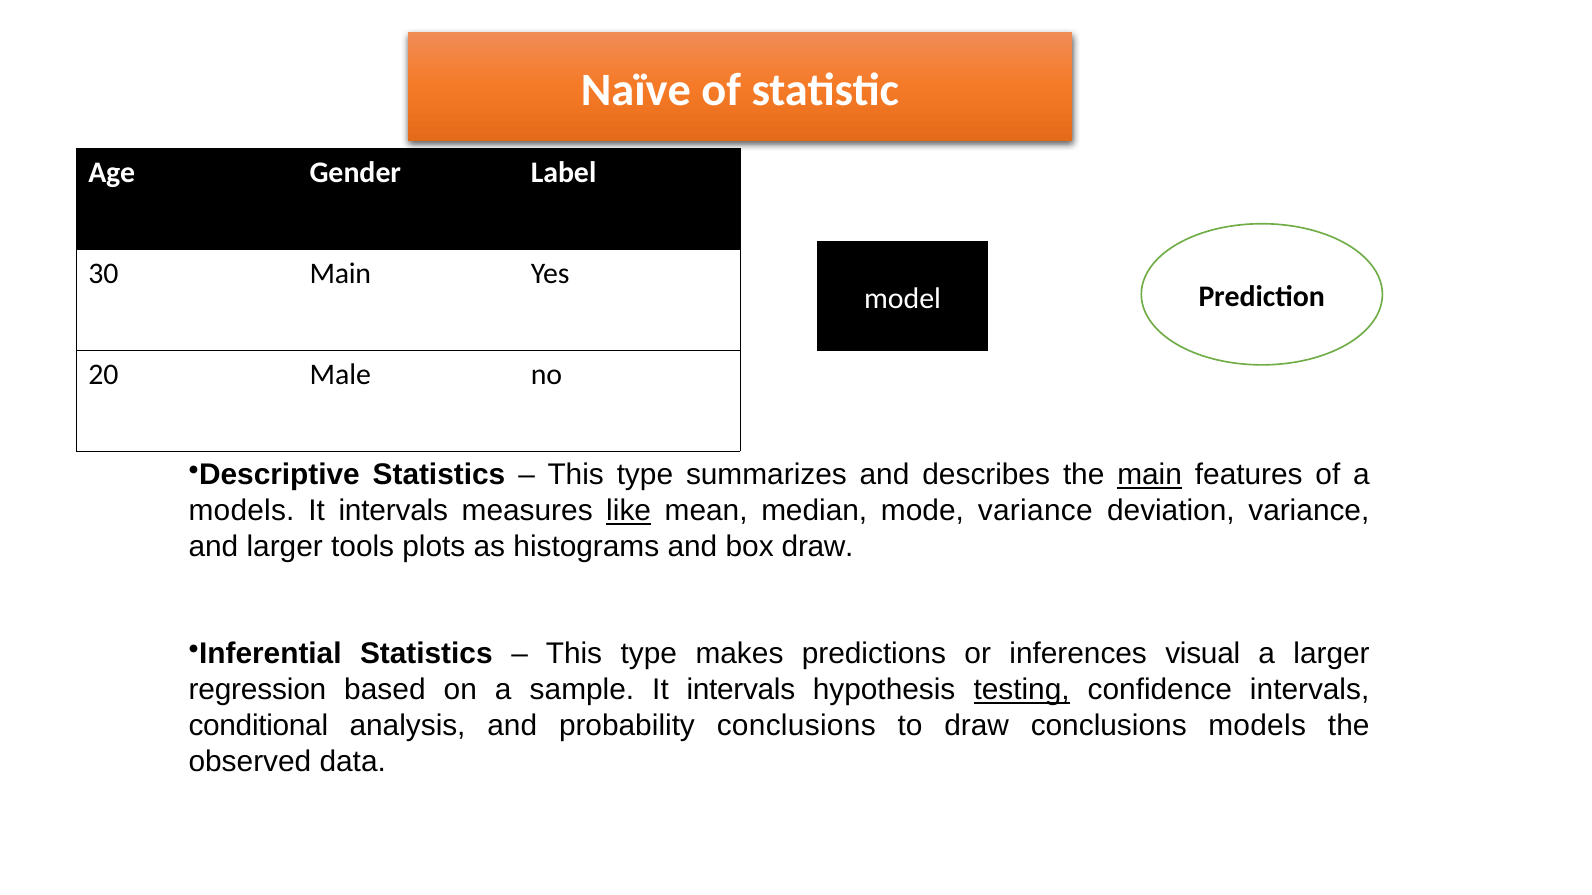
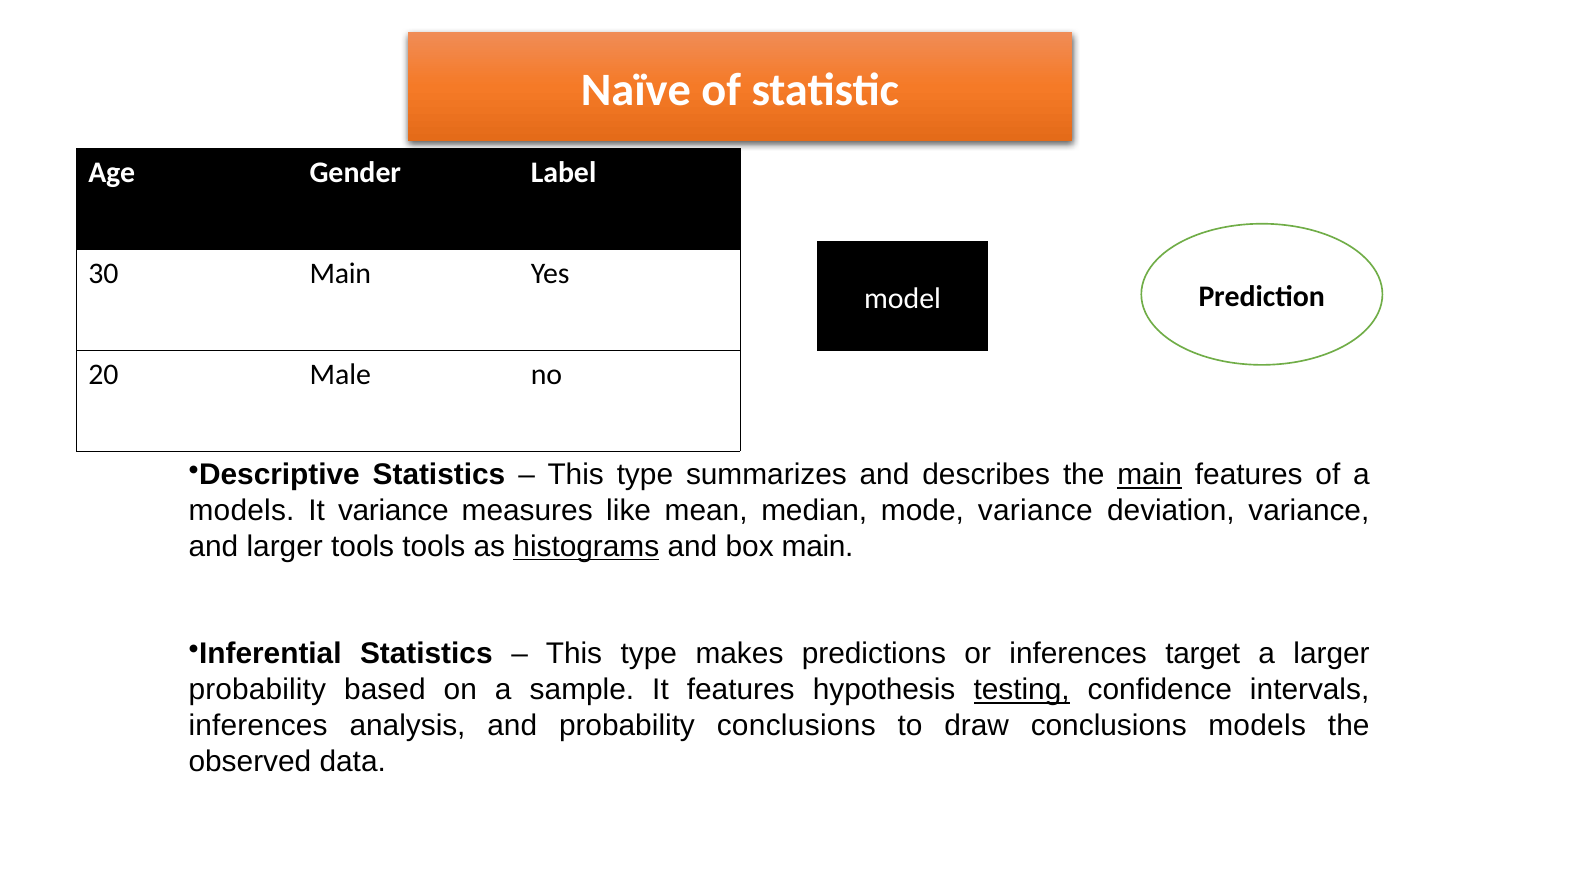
intervals at (393, 511): intervals -> variance
like underline: present -> none
tools plots: plots -> tools
histograms underline: none -> present
box draw: draw -> main
visual: visual -> target
regression at (257, 690): regression -> probability
sample It intervals: intervals -> features
conditional at (258, 726): conditional -> inferences
